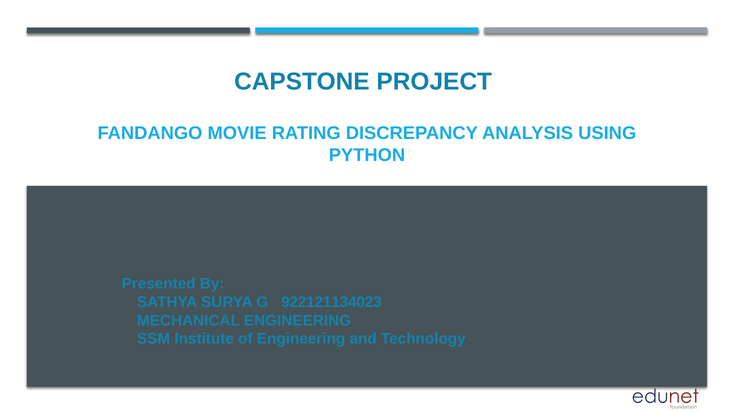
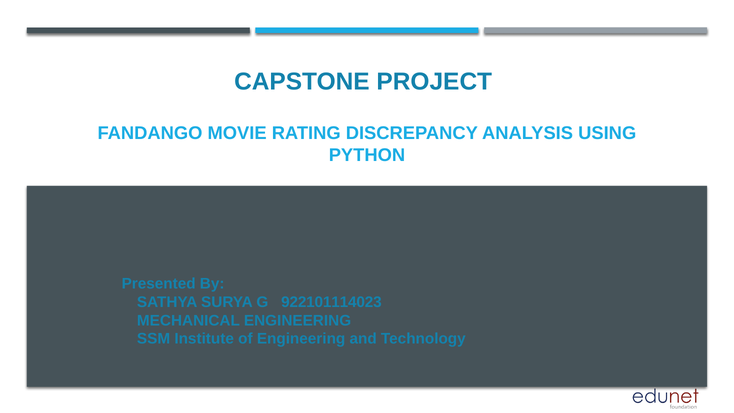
922121134023: 922121134023 -> 922101114023
